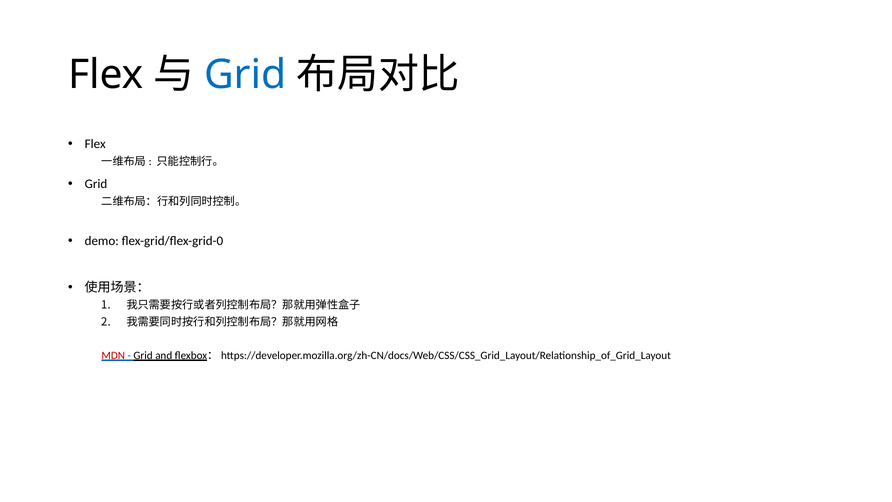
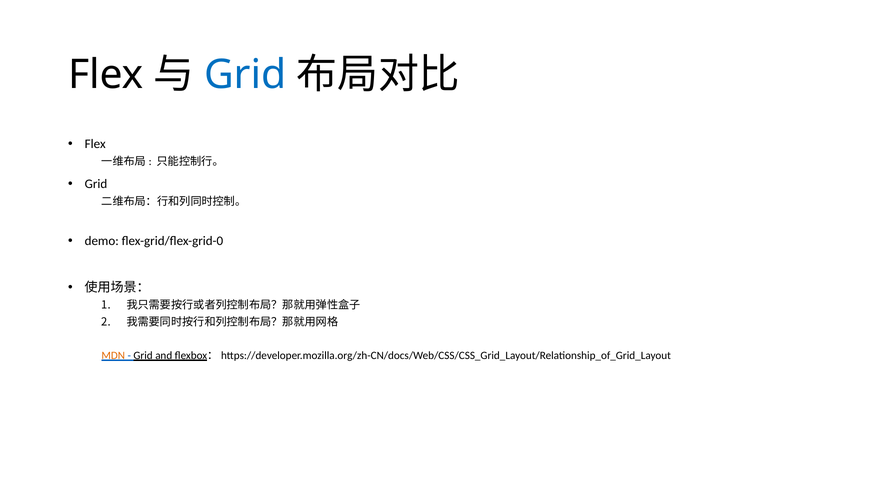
MDN colour: red -> orange
